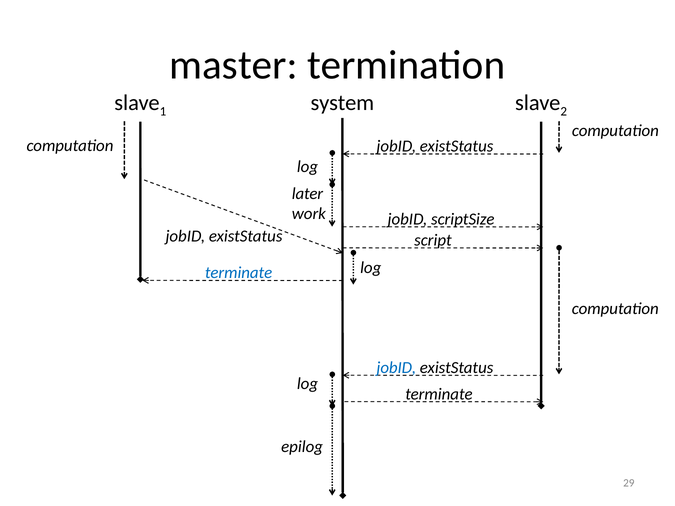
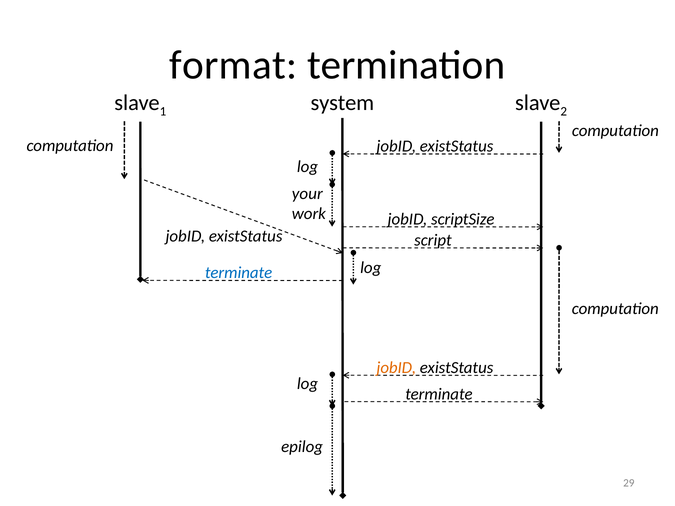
master: master -> format
later: later -> your
jobID at (396, 368) colour: blue -> orange
